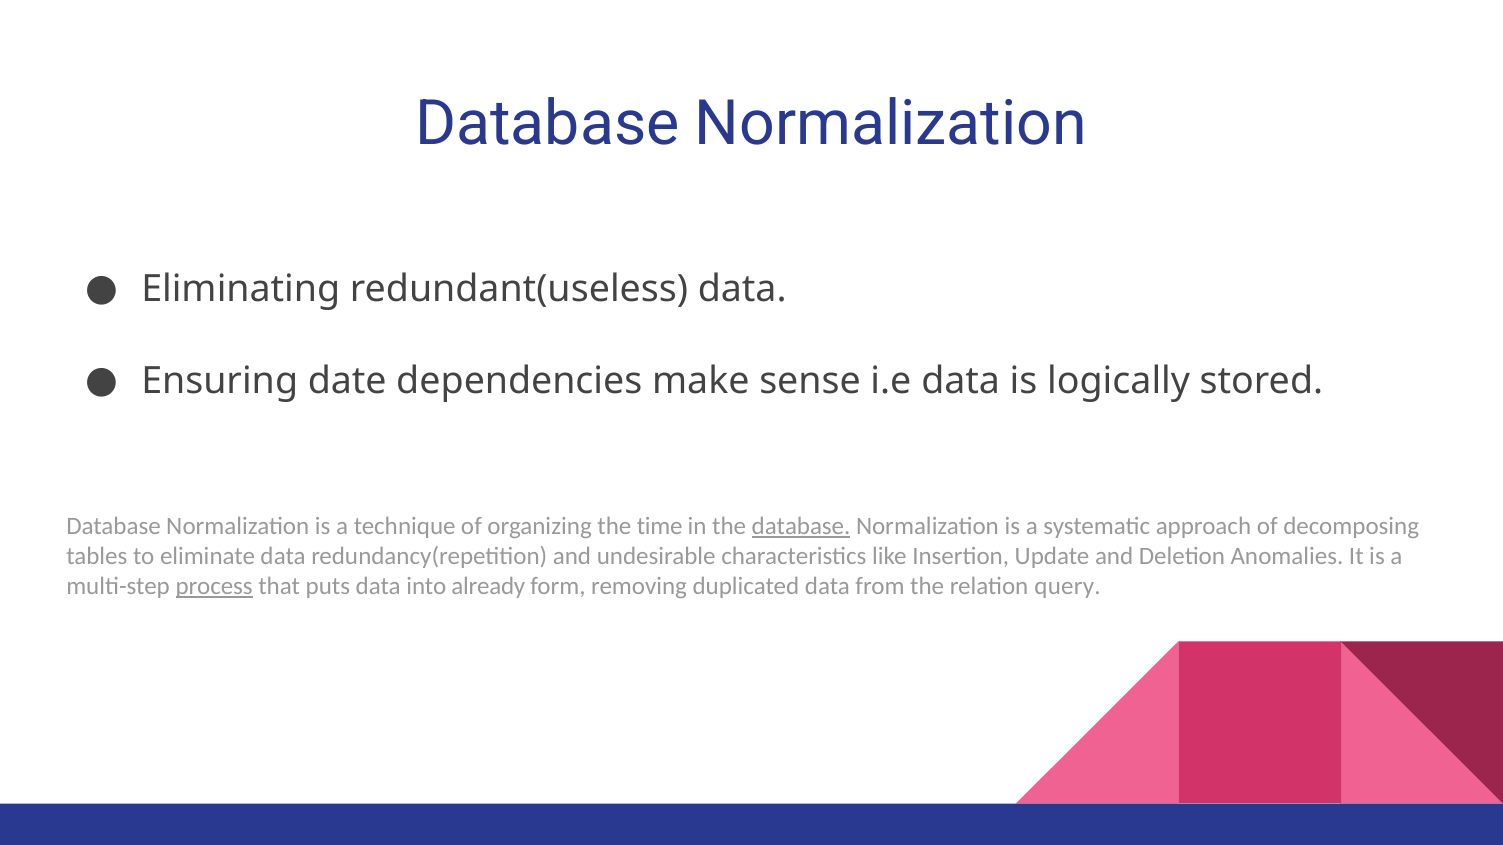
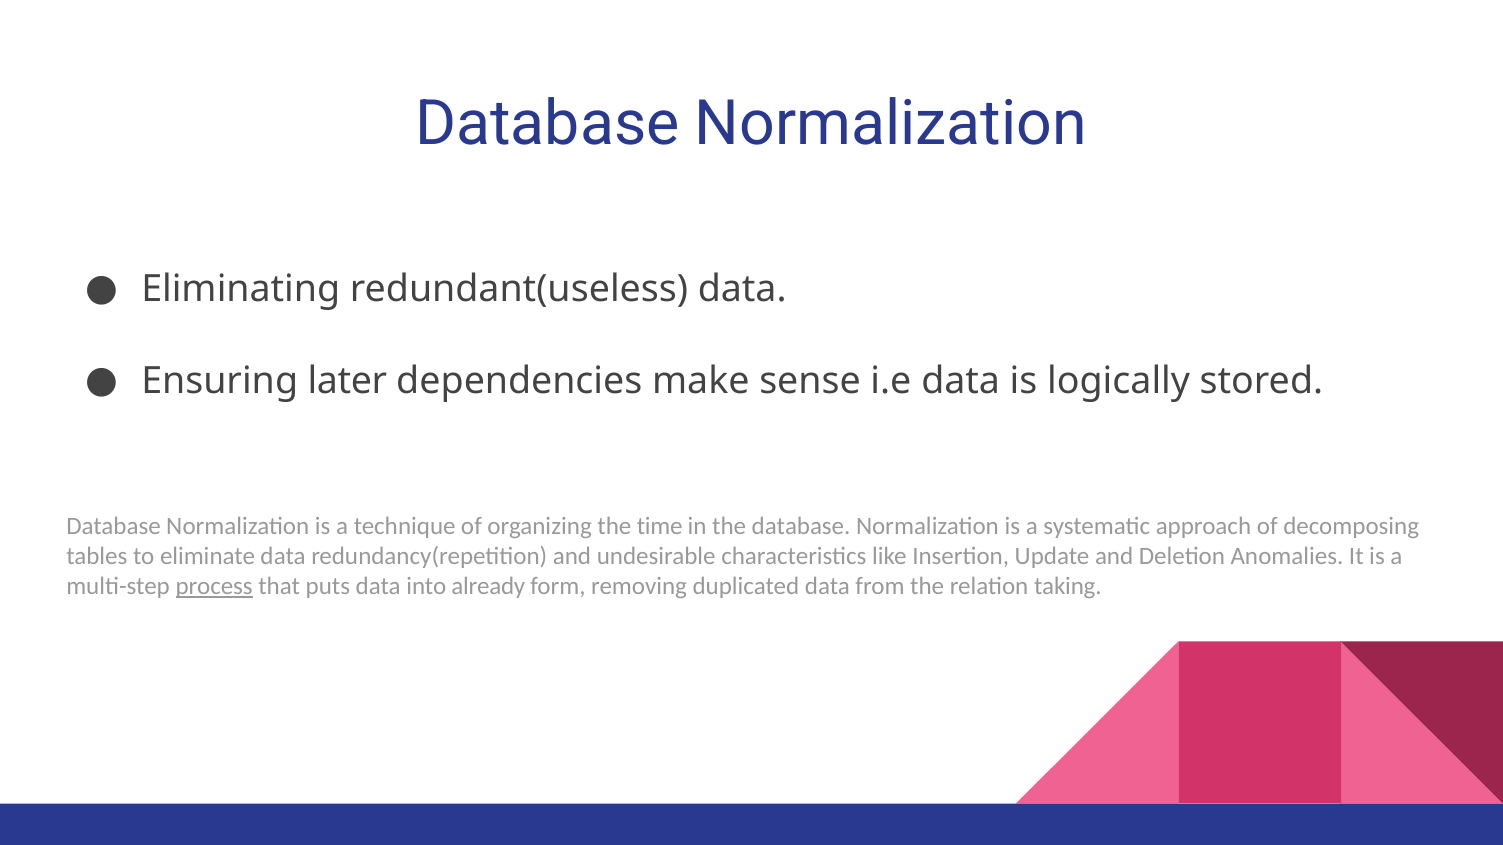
date: date -> later
database at (801, 526) underline: present -> none
query: query -> taking
